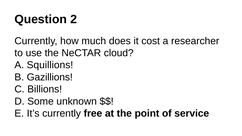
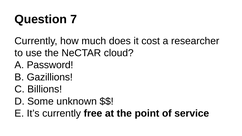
2: 2 -> 7
Squillions: Squillions -> Password
